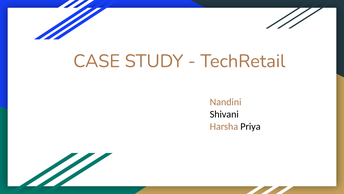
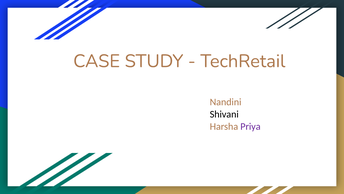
Priya colour: black -> purple
